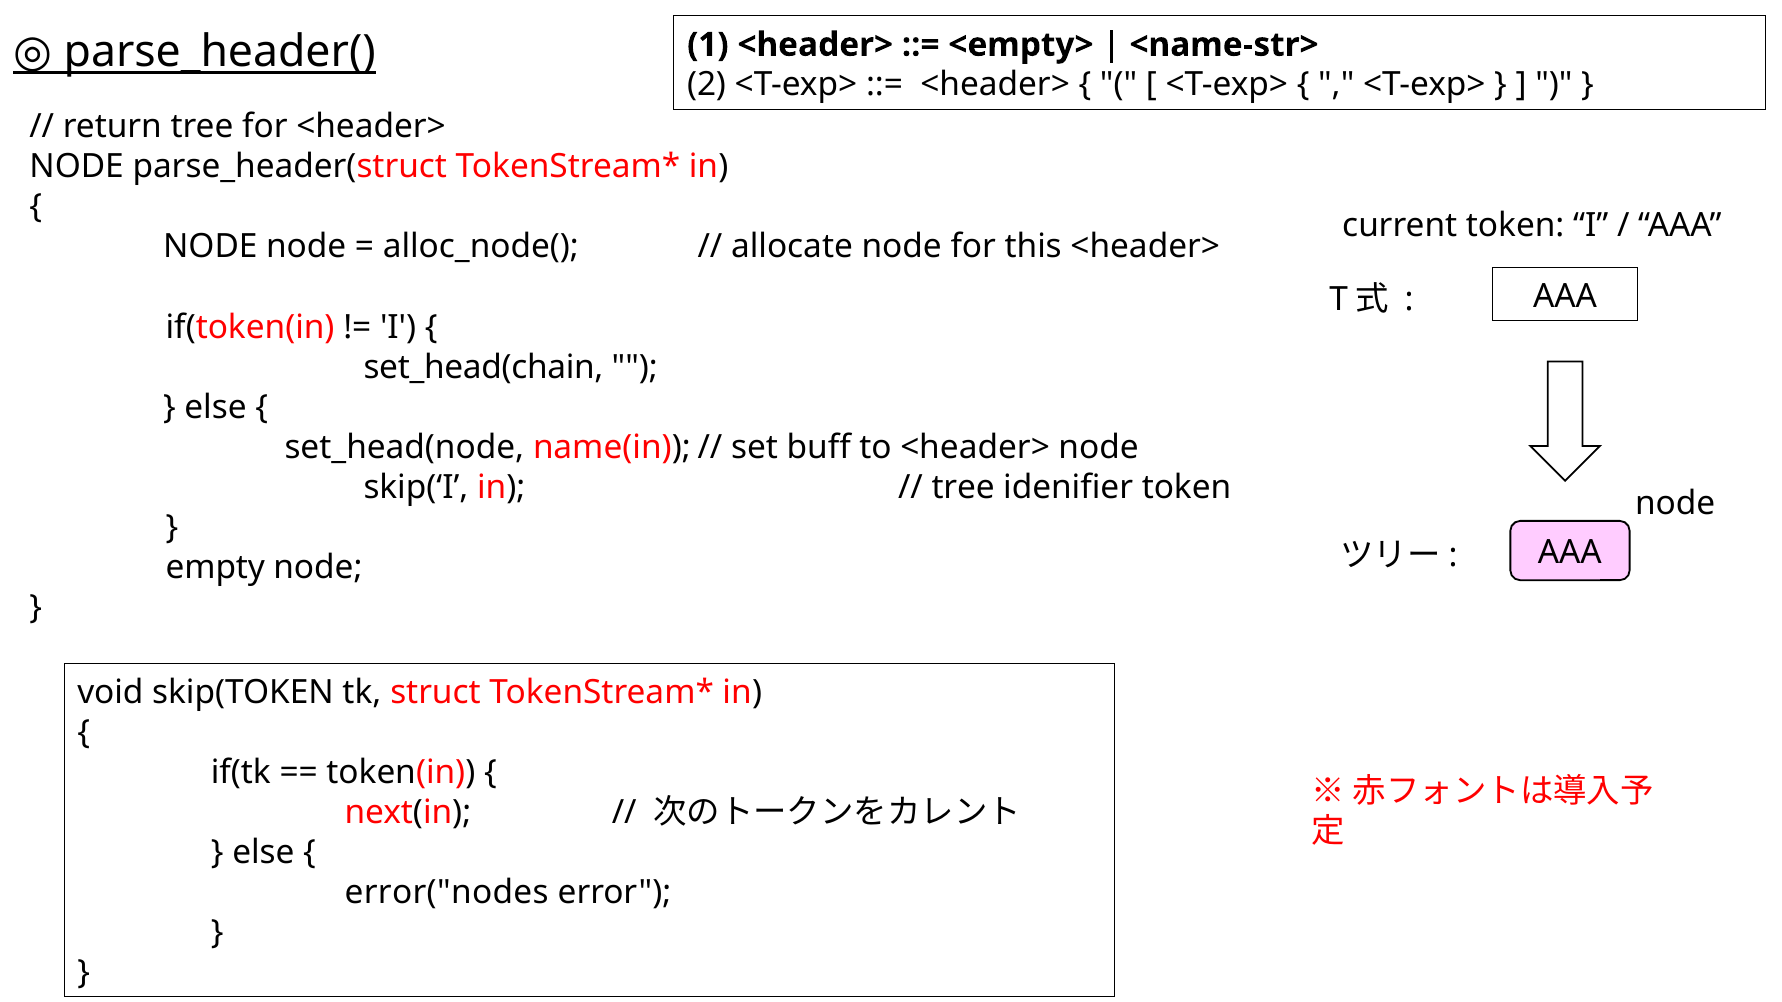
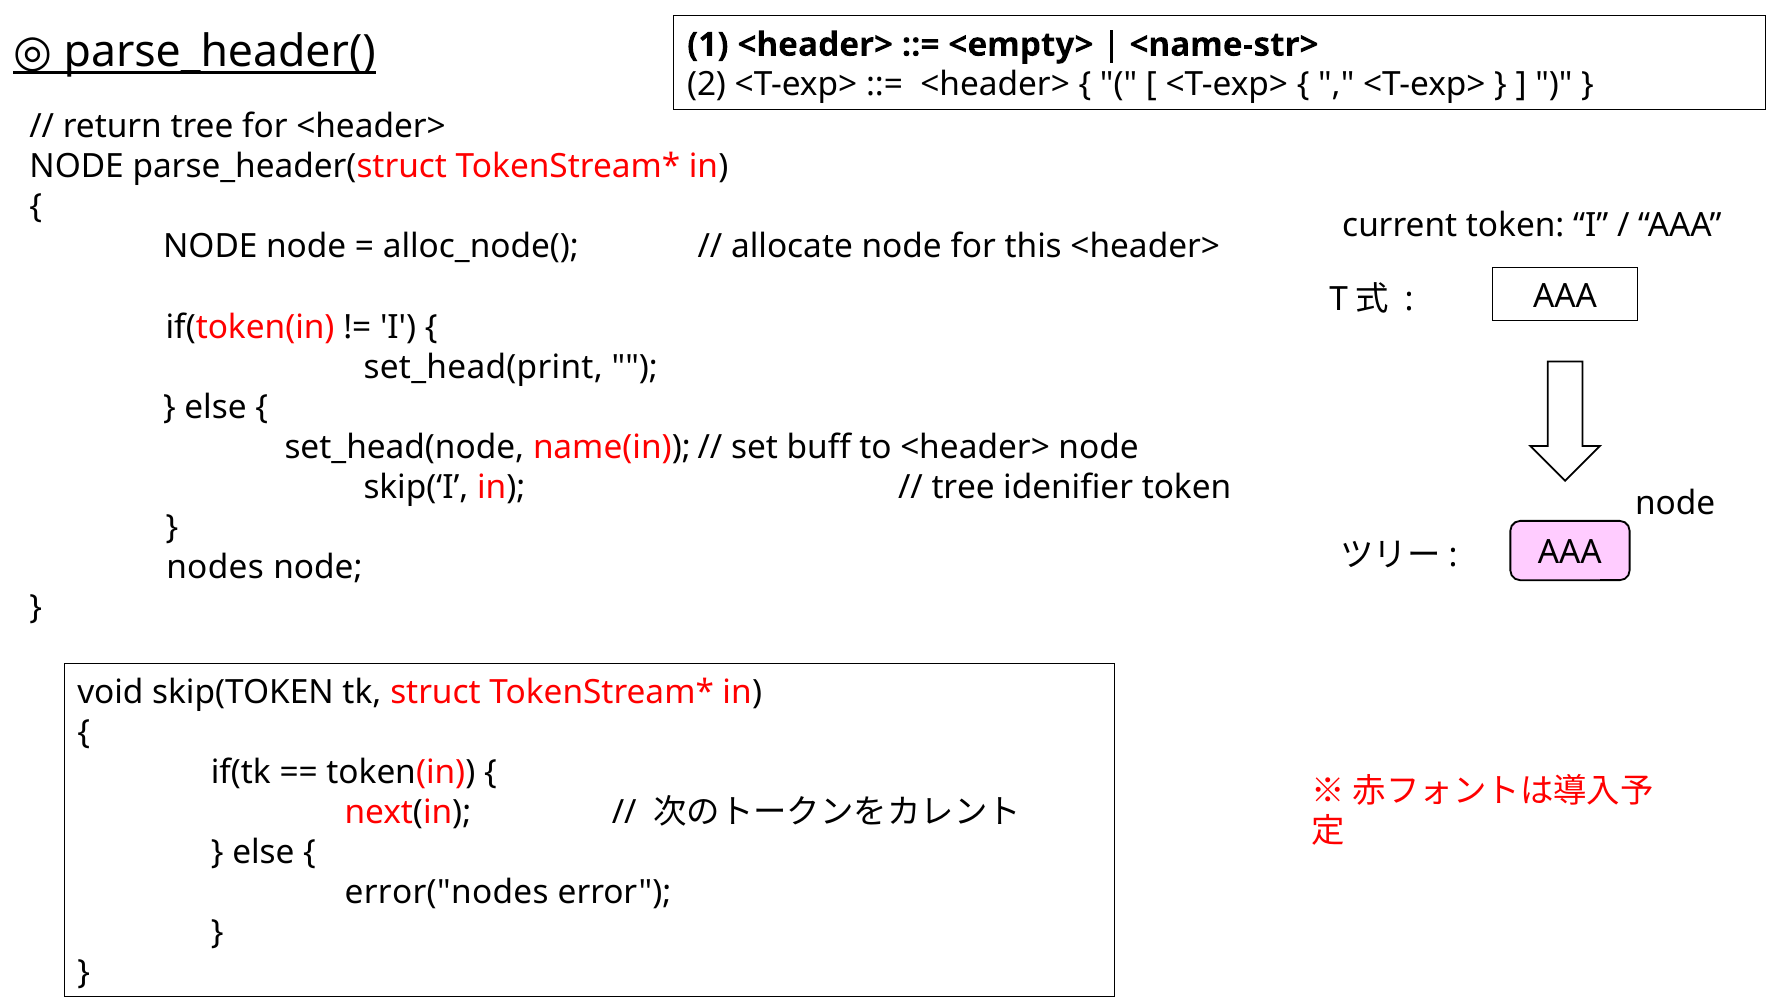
set_head(chain: set_head(chain -> set_head(print
empty: empty -> nodes
